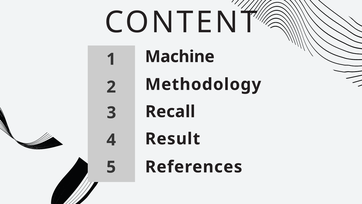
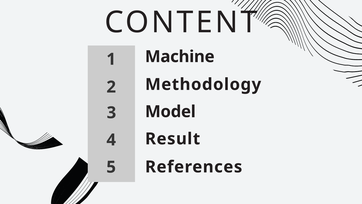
Recall: Recall -> Model
